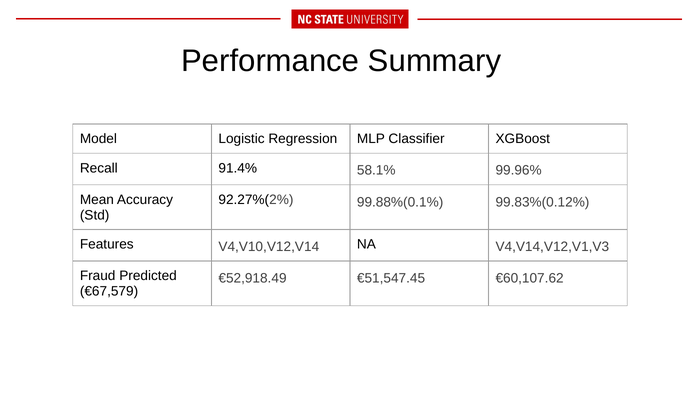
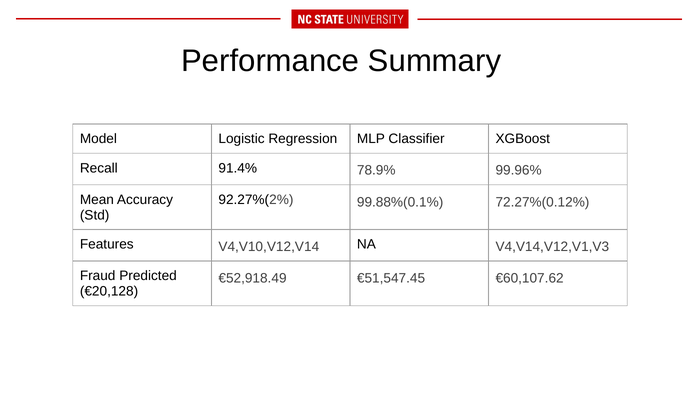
58.1%: 58.1% -> 78.9%
99.83%(0.12%: 99.83%(0.12% -> 72.27%(0.12%
€67,579: €67,579 -> €20,128
